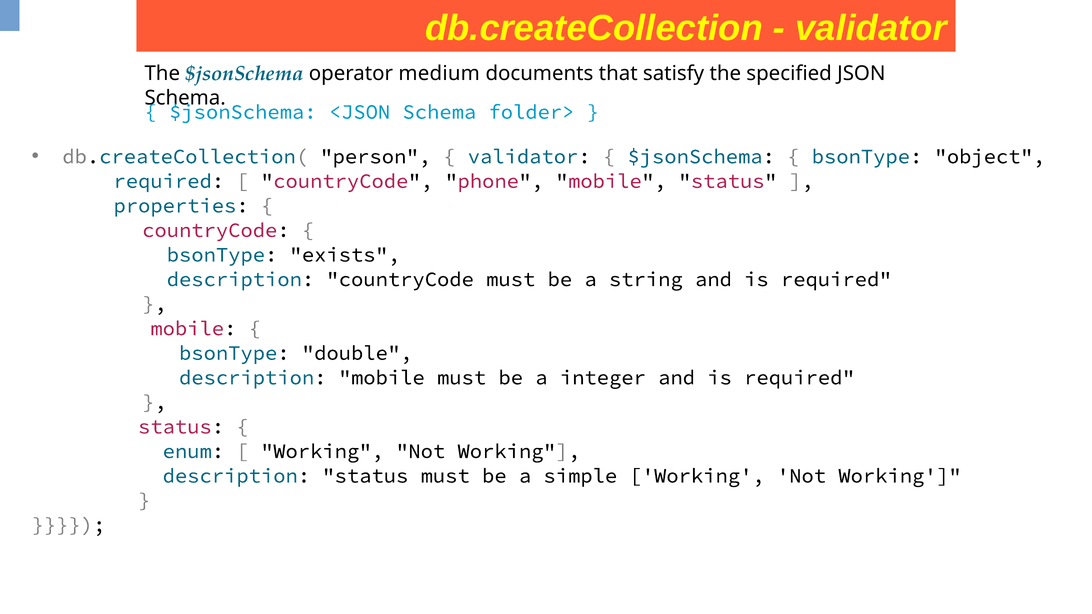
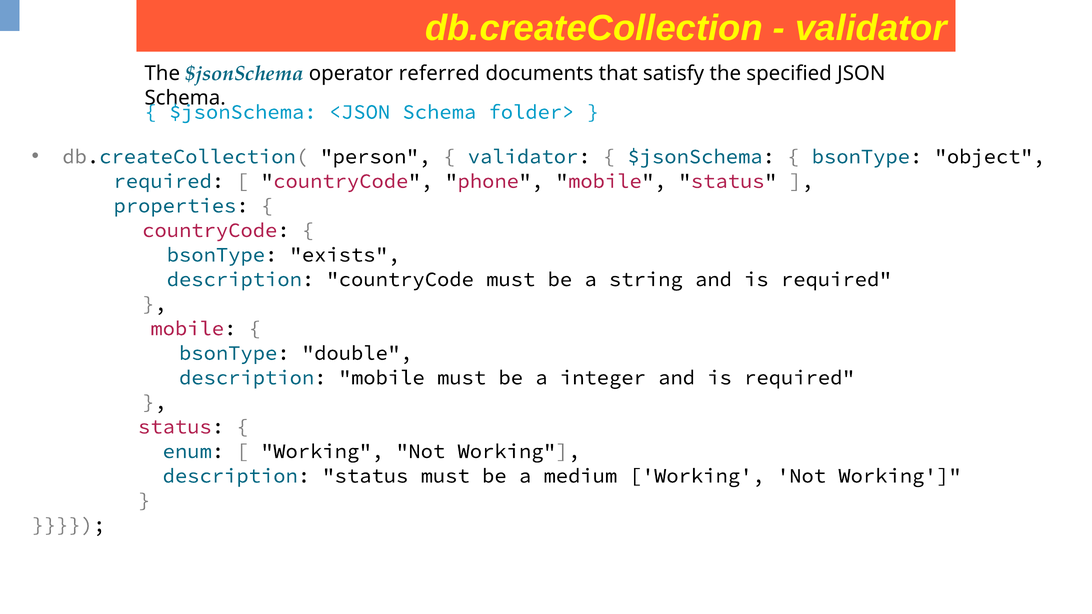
medium: medium -> referred
simple: simple -> medium
